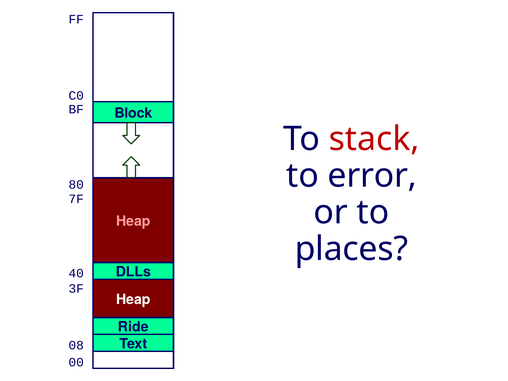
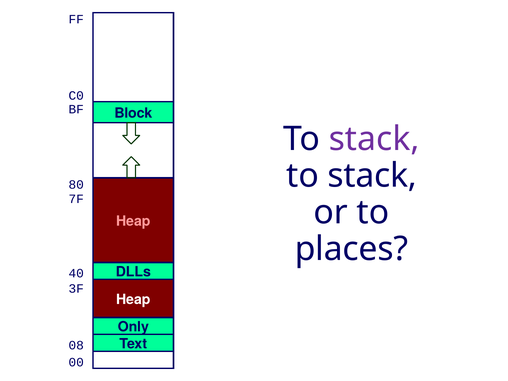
stack at (374, 139) colour: red -> purple
error at (372, 176): error -> stack
Ride: Ride -> Only
